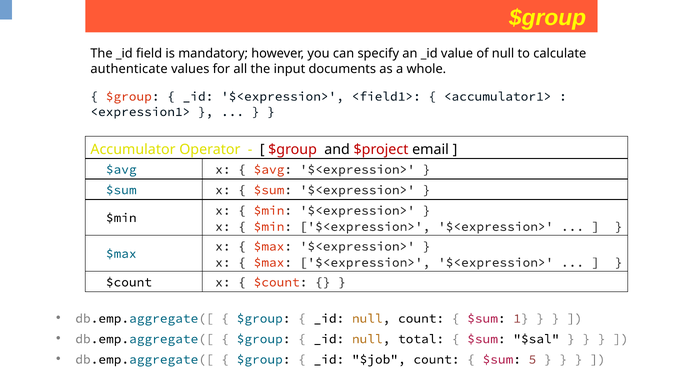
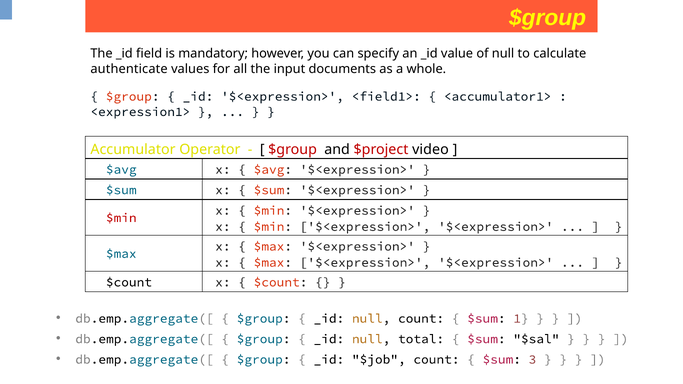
email: email -> video
$min at (121, 218) colour: black -> red
5: 5 -> 3
